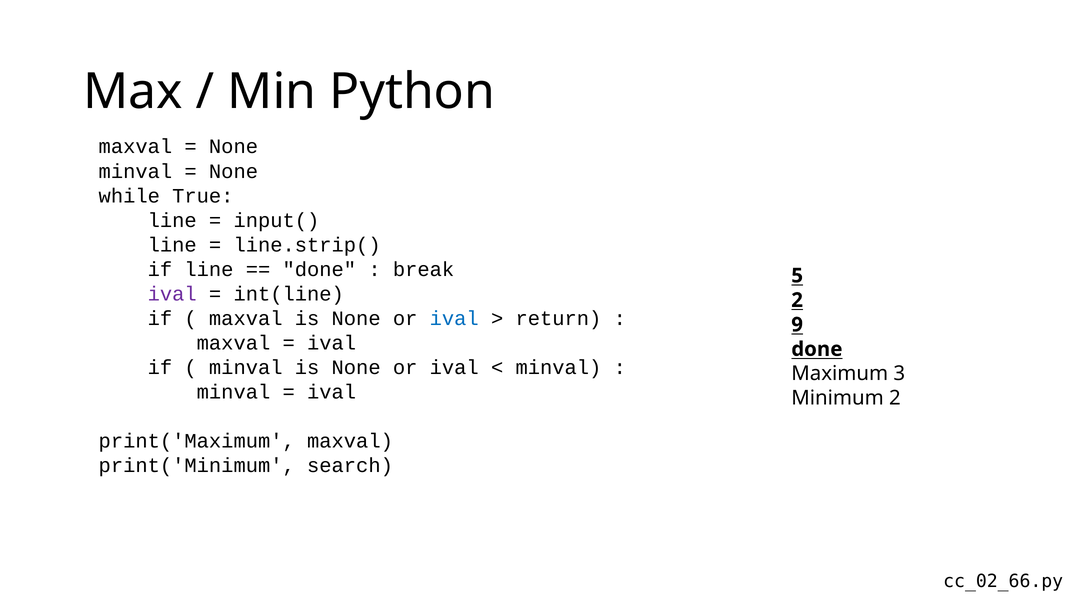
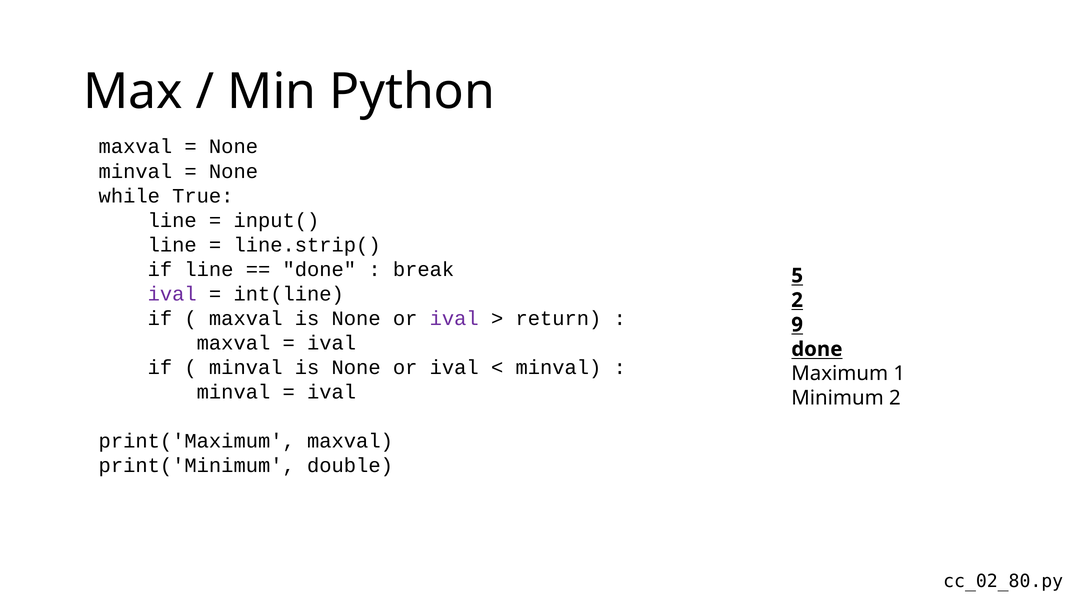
ival at (454, 318) colour: blue -> purple
3: 3 -> 1
search: search -> double
cc_02_66.py: cc_02_66.py -> cc_02_80.py
